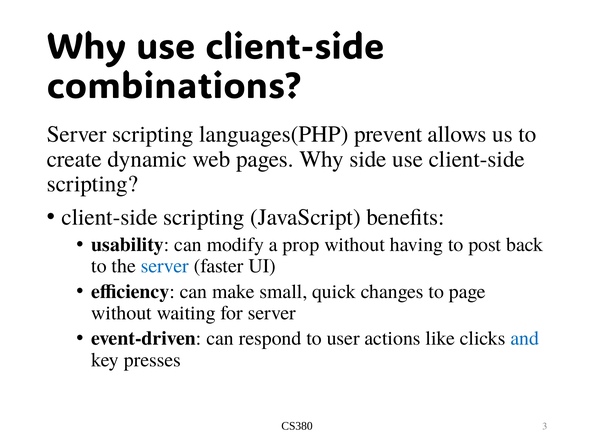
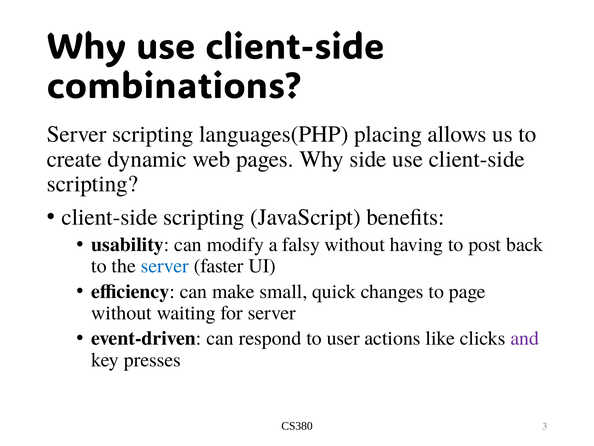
prevent: prevent -> placing
prop: prop -> falsy
and colour: blue -> purple
